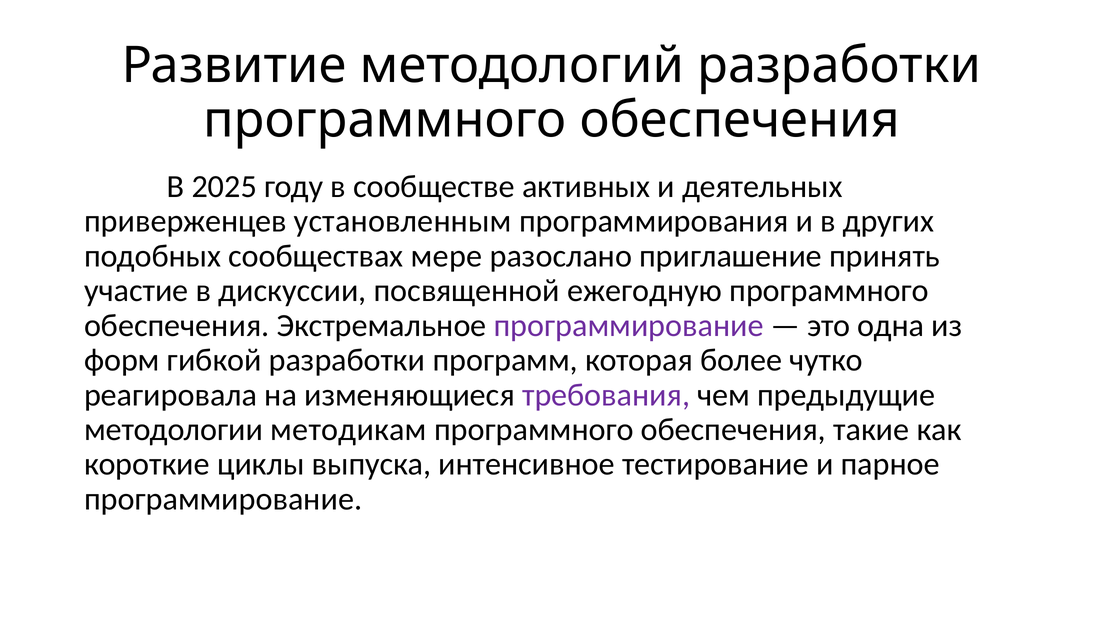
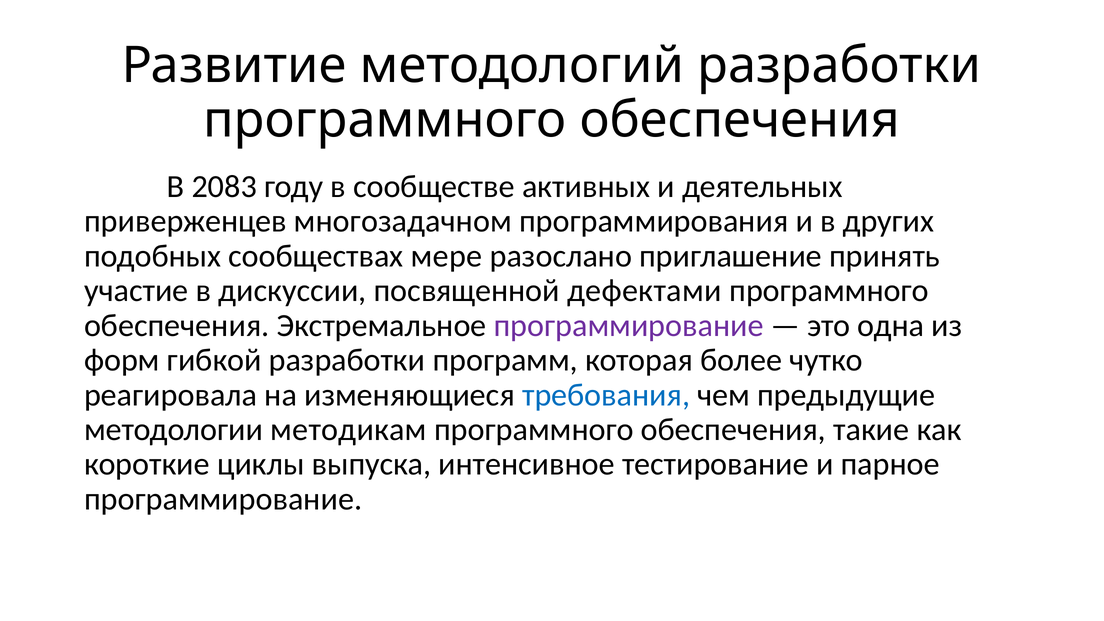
2025: 2025 -> 2083
установленным: установленным -> многозадачном
ежегодную: ежегодную -> дефектами
требования colour: purple -> blue
